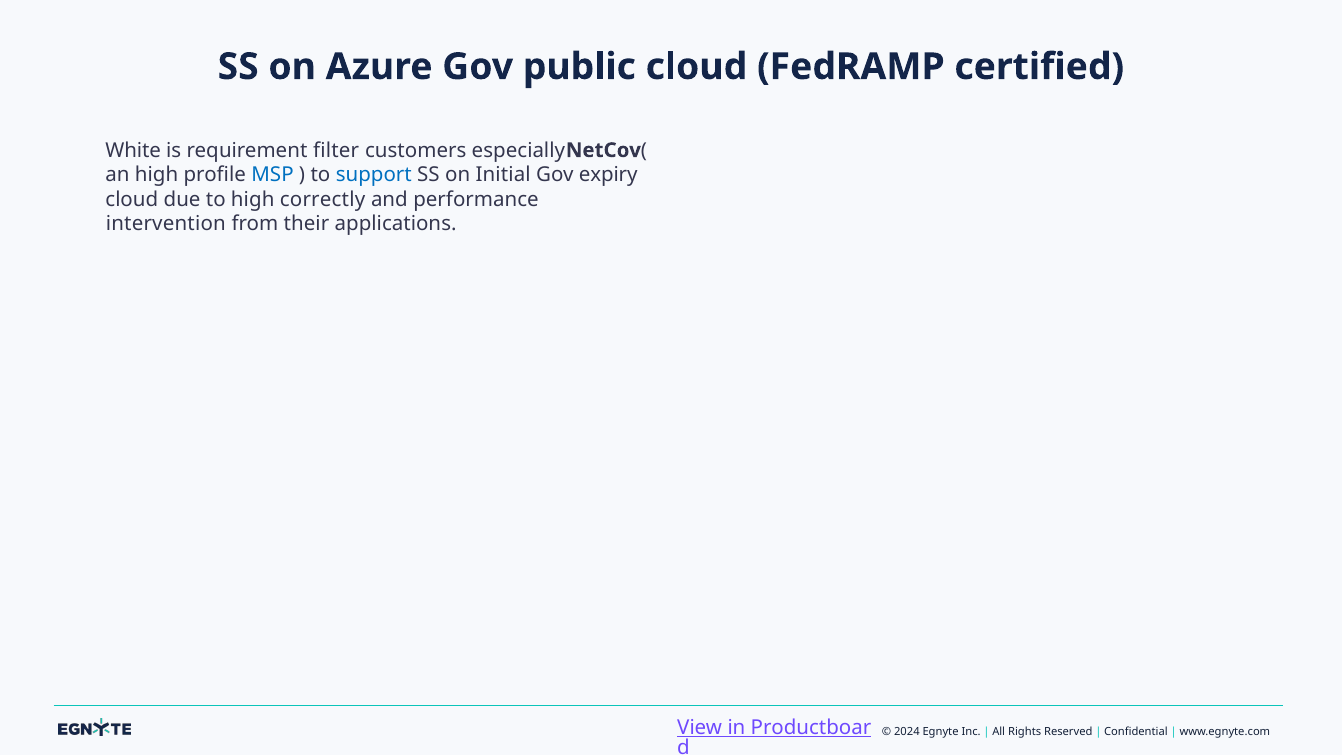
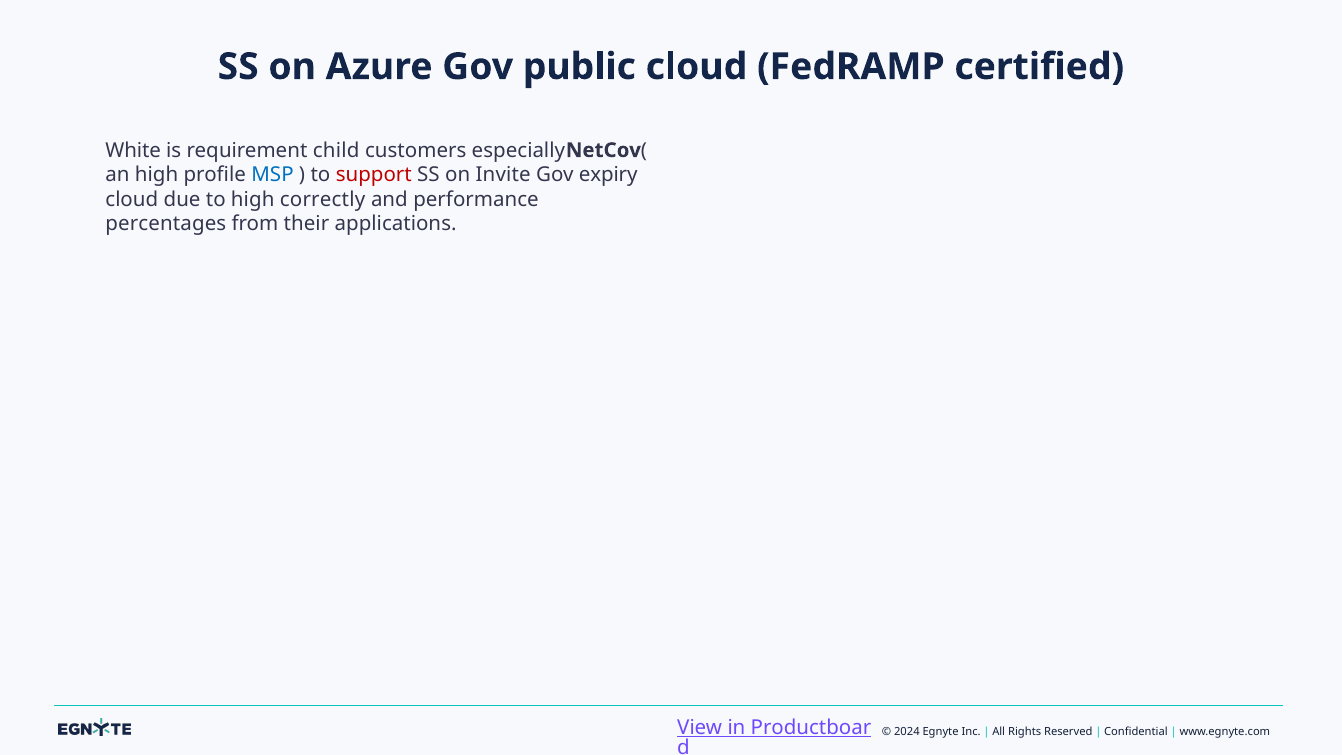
filter: filter -> child
support colour: blue -> red
Initial: Initial -> Invite
intervention: intervention -> percentages
